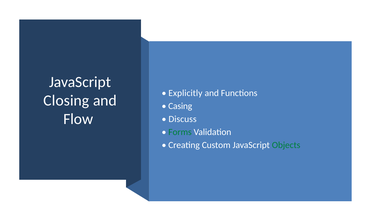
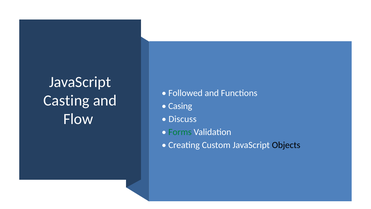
Explicitly: Explicitly -> Followed
Closing: Closing -> Casting
Objects colour: green -> black
